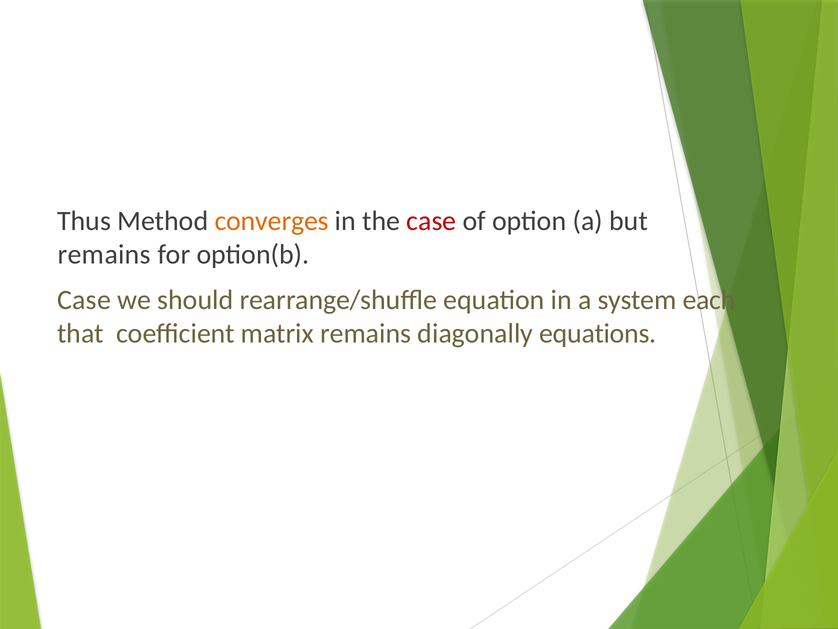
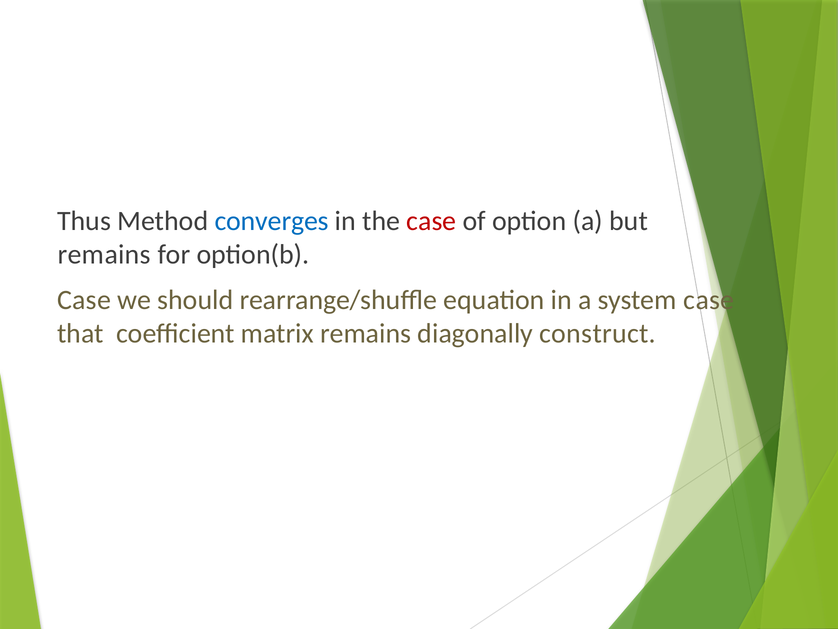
converges colour: orange -> blue
system each: each -> case
equations: equations -> construct
